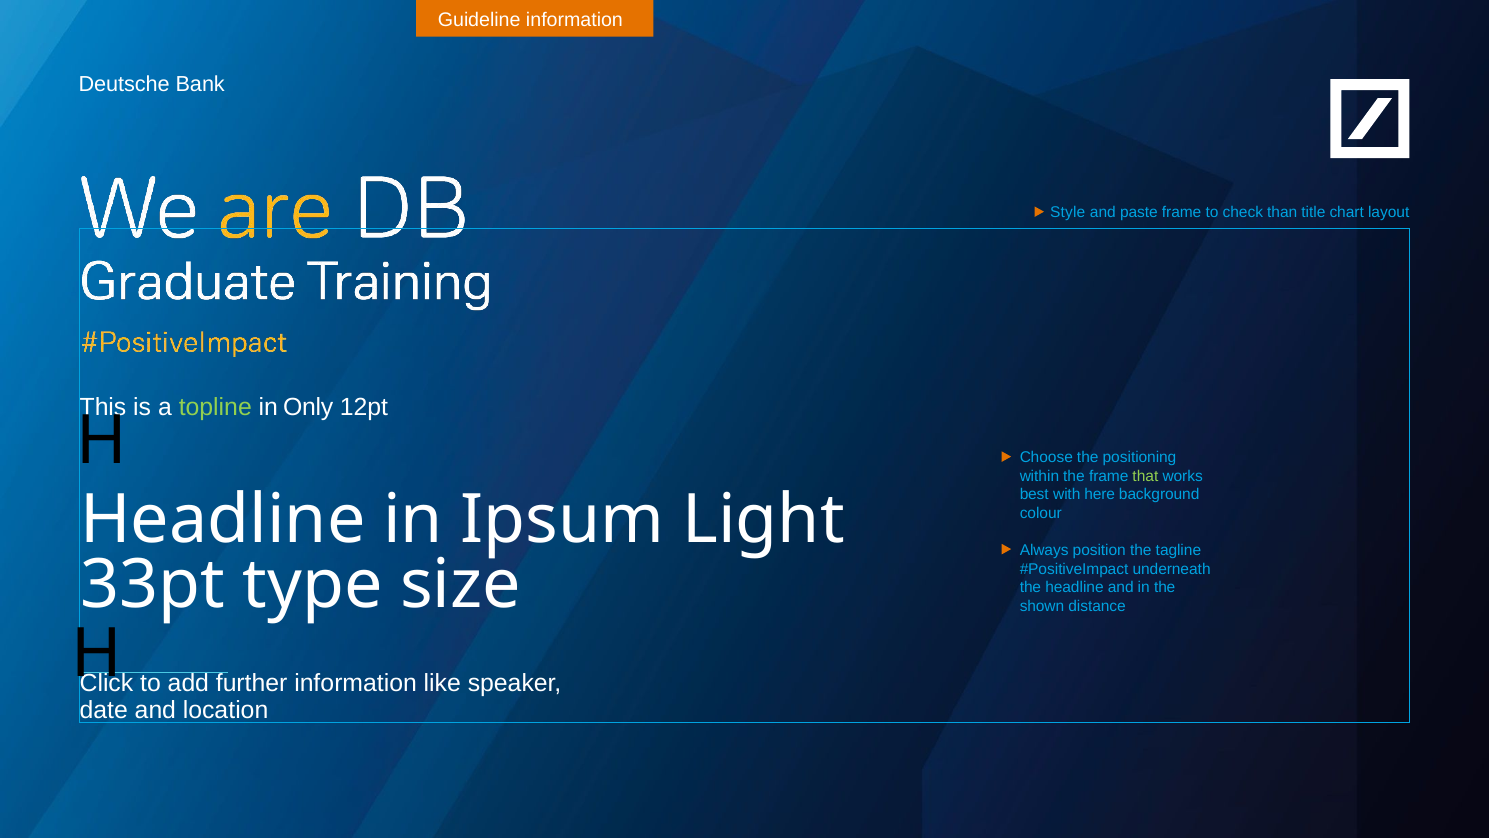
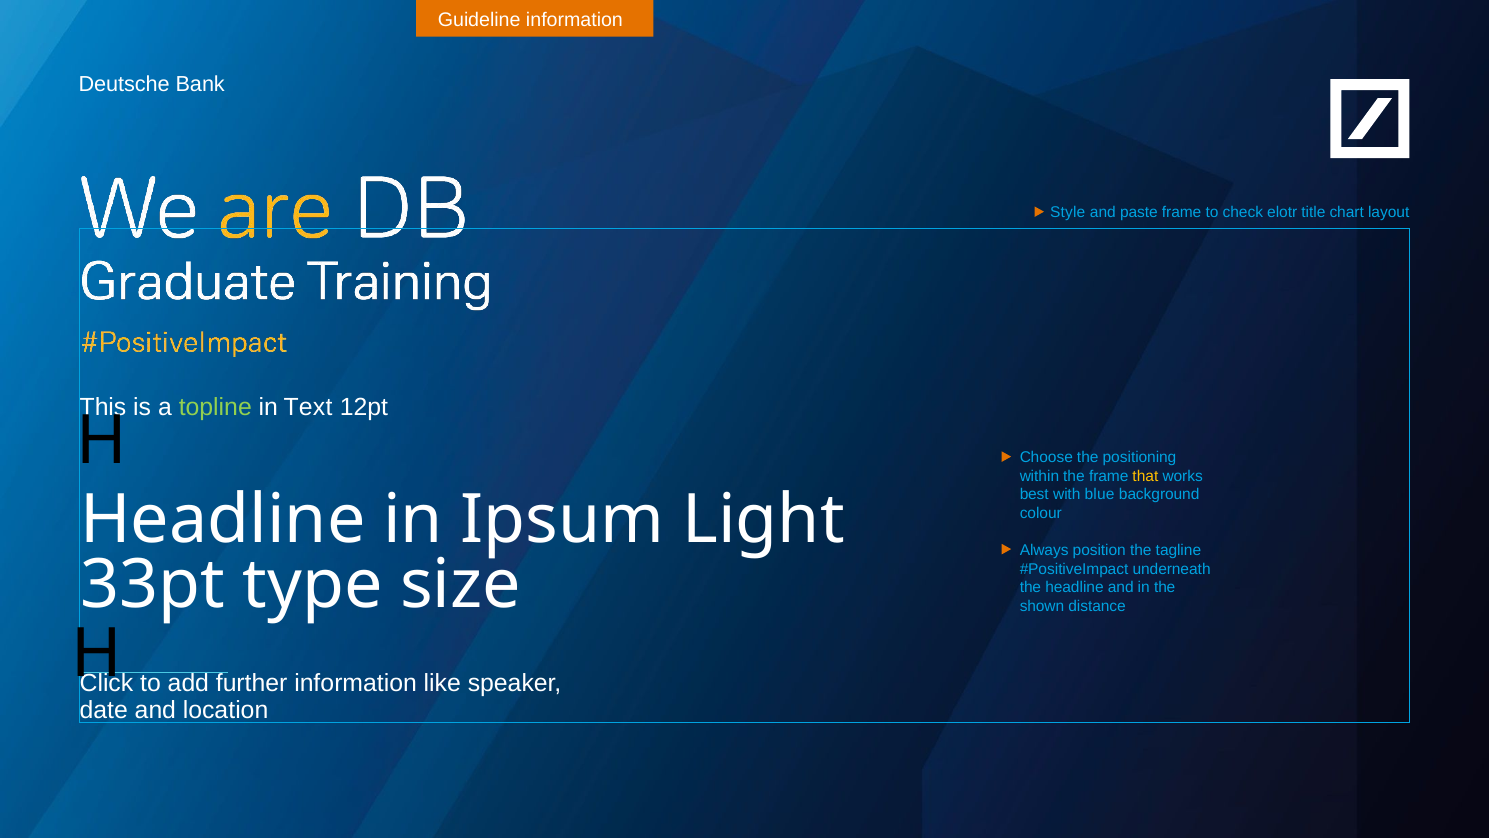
than: than -> elotr
Only: Only -> Text
that colour: light green -> yellow
here: here -> blue
